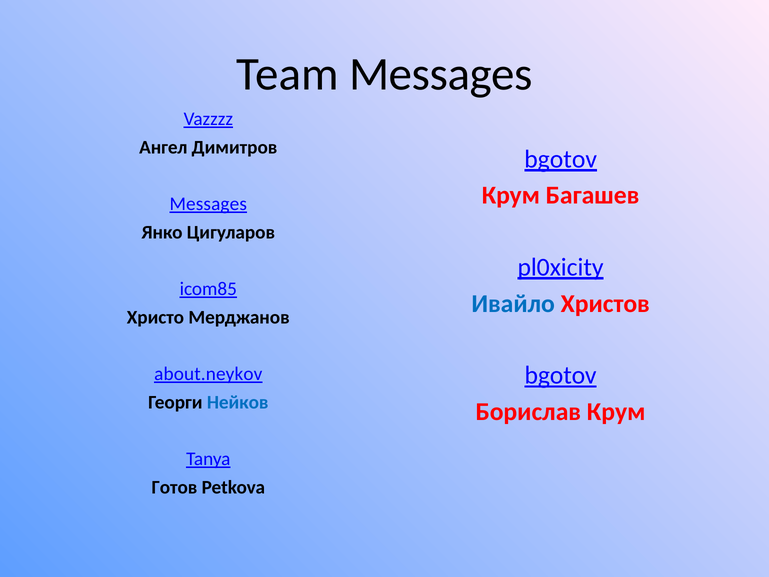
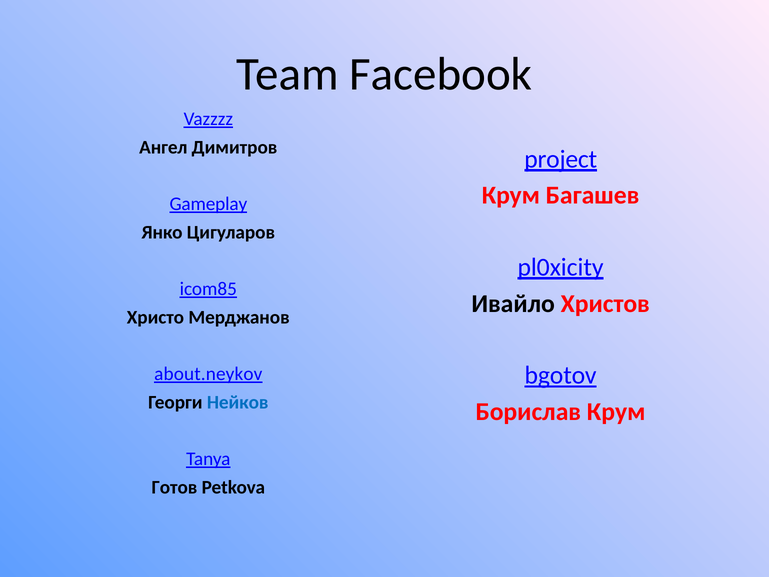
Team Messages: Messages -> Facebook
bgotov at (561, 159): bgotov -> project
Messages at (208, 204): Messages -> Gameplay
Ивайло colour: blue -> black
